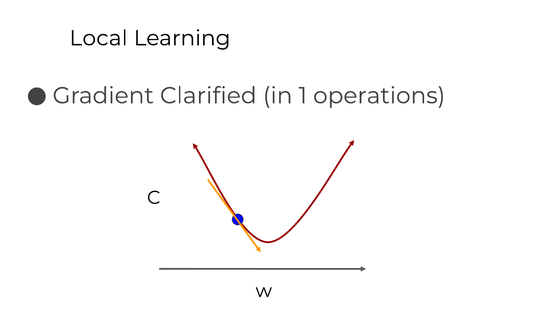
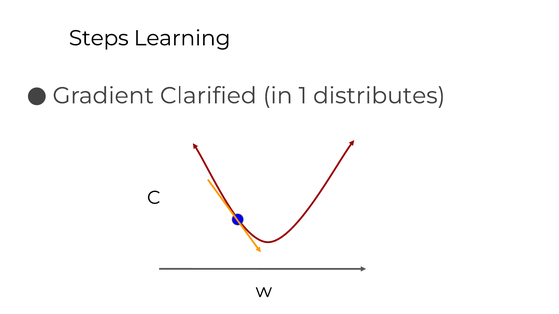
Local: Local -> Steps
operations: operations -> distributes
